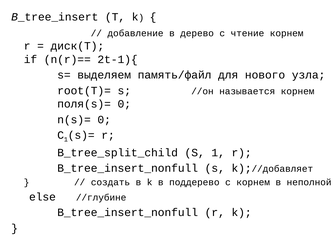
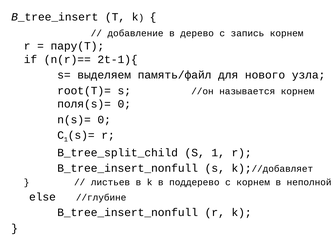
чтение: чтение -> запись
диск(T: диск(T -> пару(T
создать: создать -> листьев
